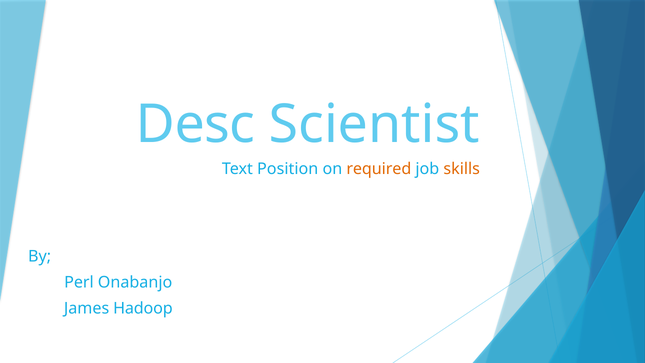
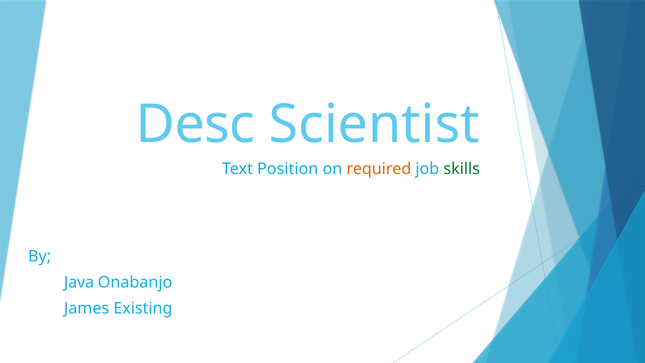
skills colour: orange -> green
Perl: Perl -> Java
Hadoop: Hadoop -> Existing
